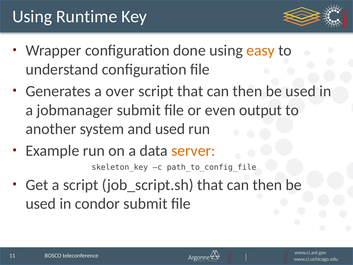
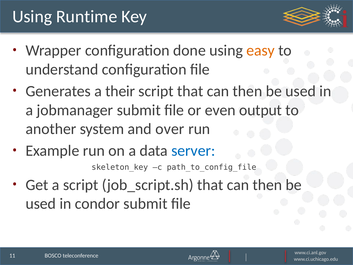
over: over -> their
and used: used -> over
server colour: orange -> blue
